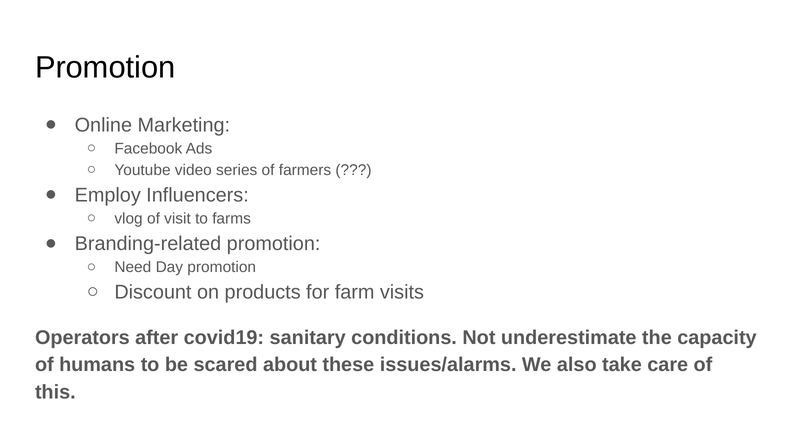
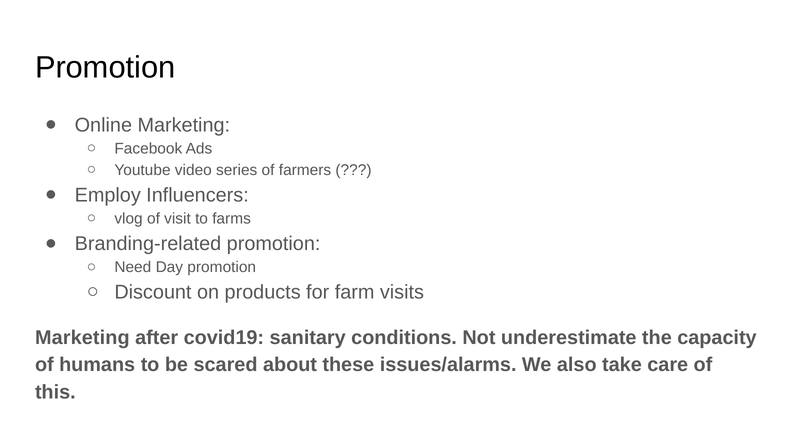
Operators at (82, 337): Operators -> Marketing
